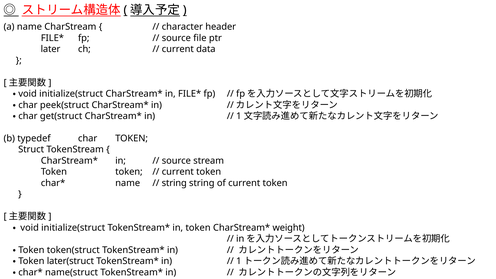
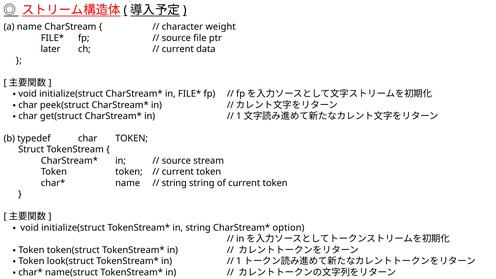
header: header -> weight
in token: token -> string
weight: weight -> option
later(struct: later(struct -> look(struct
